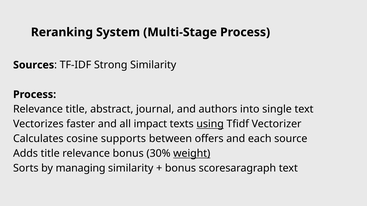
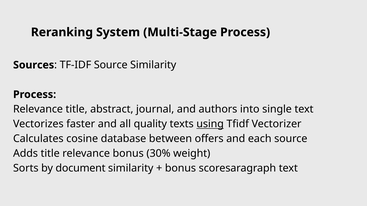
TF-IDF Strong: Strong -> Source
impact: impact -> quality
supports: supports -> database
weight underline: present -> none
managing: managing -> document
